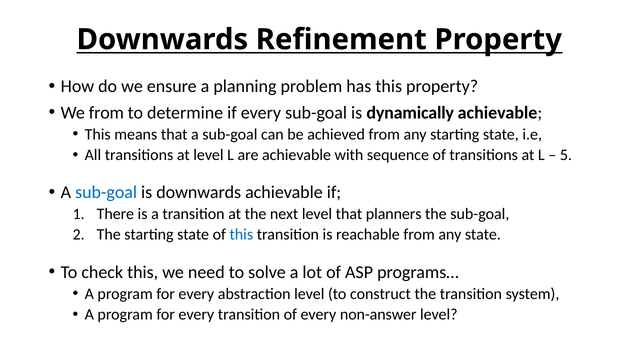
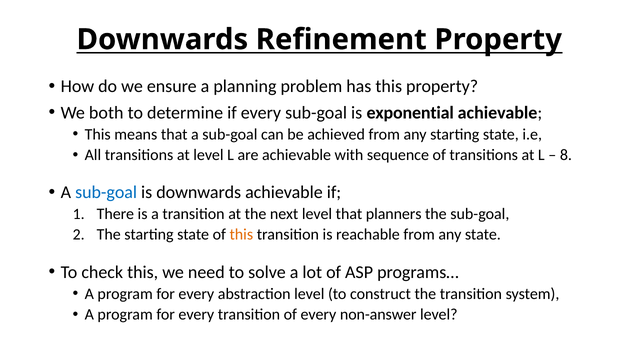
We from: from -> both
dynamically: dynamically -> exponential
5: 5 -> 8
this at (241, 234) colour: blue -> orange
